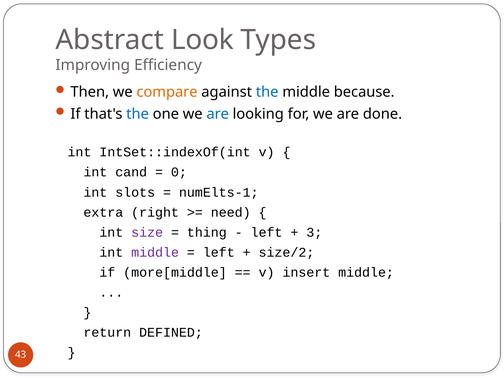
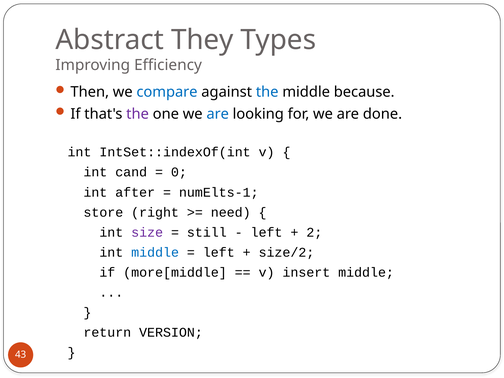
Look: Look -> They
compare colour: orange -> blue
the at (138, 114) colour: blue -> purple
slots: slots -> after
extra: extra -> store
thing: thing -> still
3: 3 -> 2
middle at (155, 252) colour: purple -> blue
DEFINED: DEFINED -> VERSION
